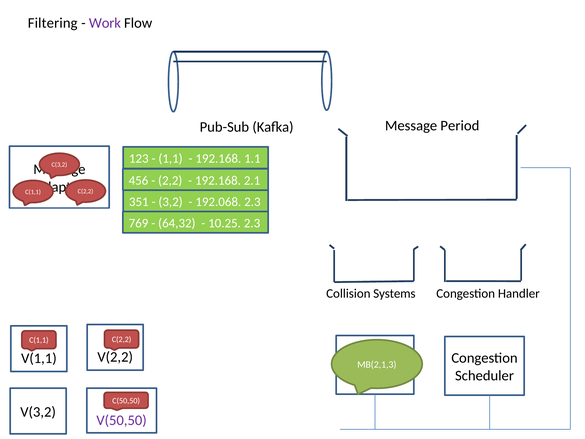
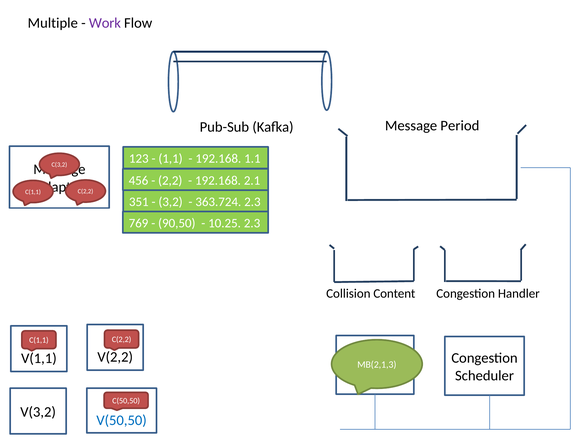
Filtering: Filtering -> Multiple
192.068: 192.068 -> 363.724
64,32: 64,32 -> 90,50
Systems: Systems -> Content
V(50,50 colour: purple -> blue
